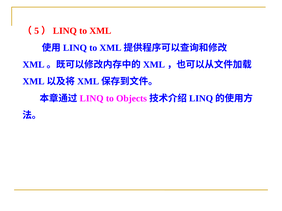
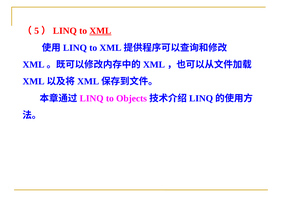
XML underline: none -> present
